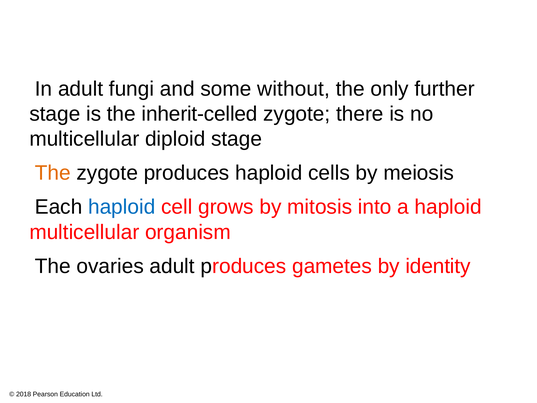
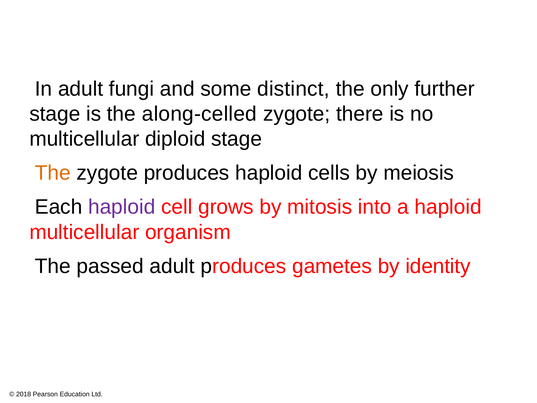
without: without -> distinct
inherit-celled: inherit-celled -> along-celled
haploid at (122, 207) colour: blue -> purple
ovaries: ovaries -> passed
